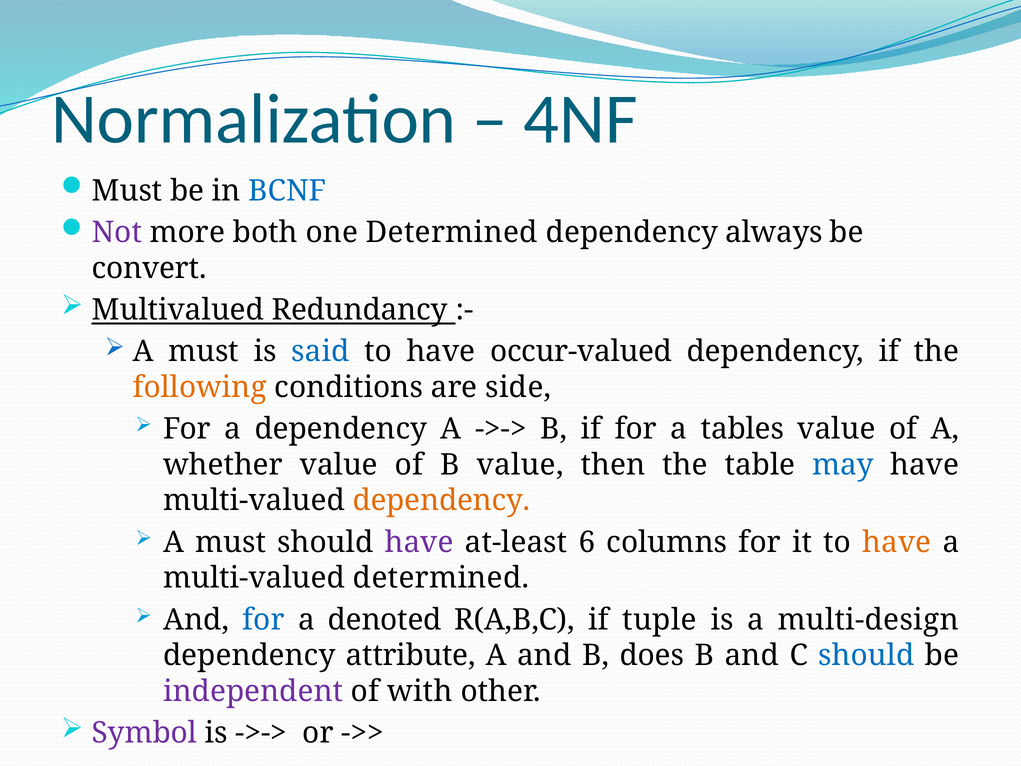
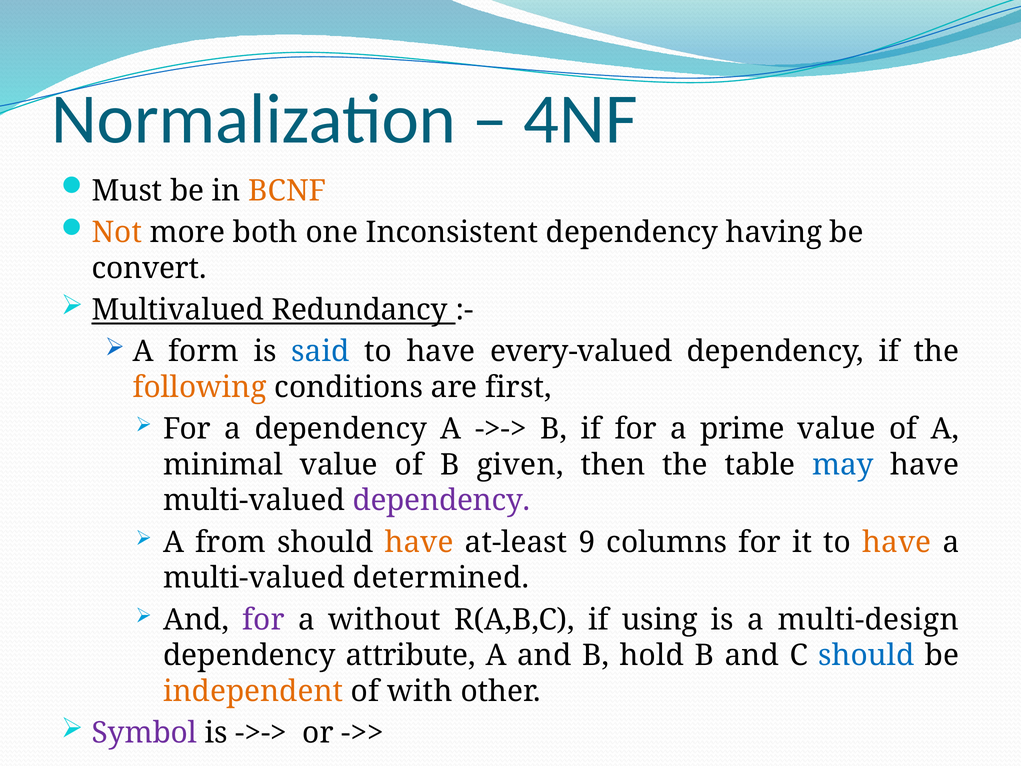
BCNF colour: blue -> orange
Not colour: purple -> orange
one Determined: Determined -> Inconsistent
always: always -> having
must at (204, 352): must -> form
occur-valued: occur-valued -> every-valued
side: side -> first
tables: tables -> prime
whether: whether -> minimal
B value: value -> given
dependency at (441, 500) colour: orange -> purple
must at (231, 542): must -> from
have at (419, 542) colour: purple -> orange
6: 6 -> 9
for at (264, 620) colour: blue -> purple
denoted: denoted -> without
tuple: tuple -> using
does: does -> hold
independent colour: purple -> orange
